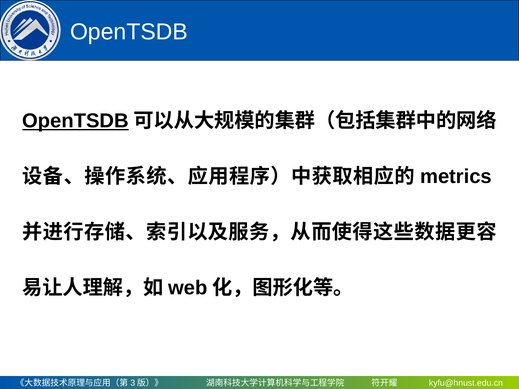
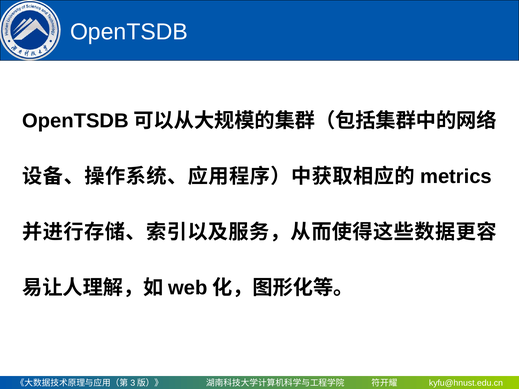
OpenTSDB at (75, 121) underline: present -> none
